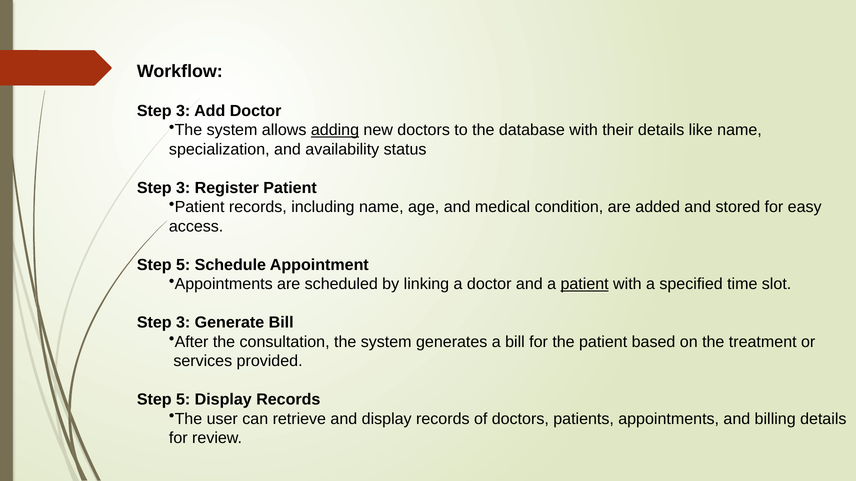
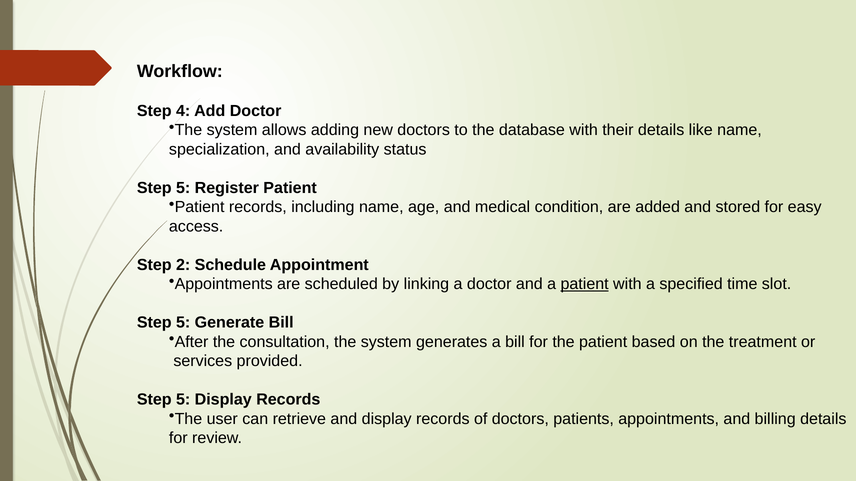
3 at (183, 111): 3 -> 4
adding underline: present -> none
3 at (183, 188): 3 -> 5
5 at (183, 265): 5 -> 2
3 at (183, 323): 3 -> 5
